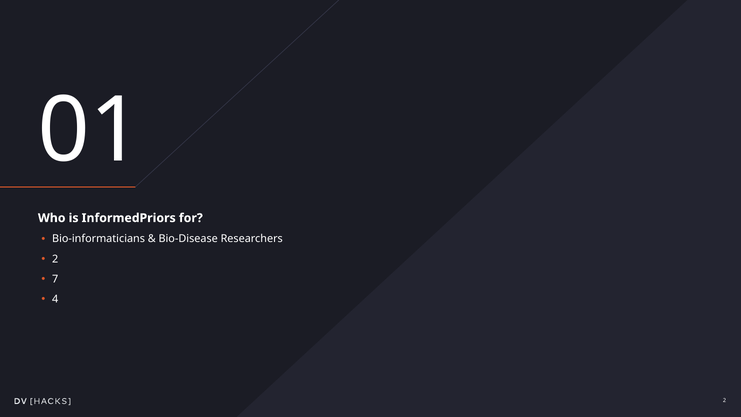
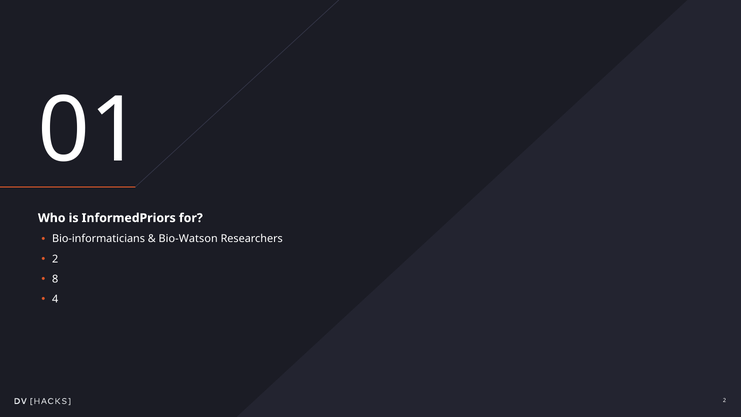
Bio-Disease: Bio-Disease -> Bio-Watson
7: 7 -> 8
